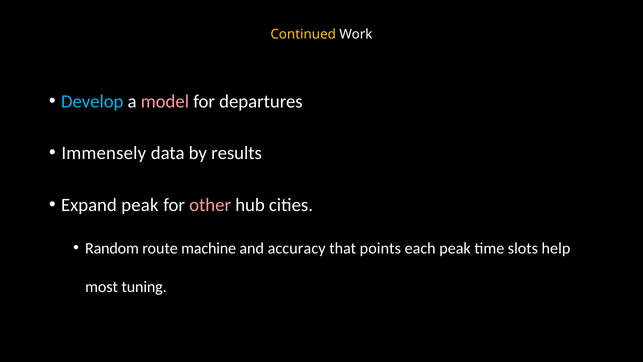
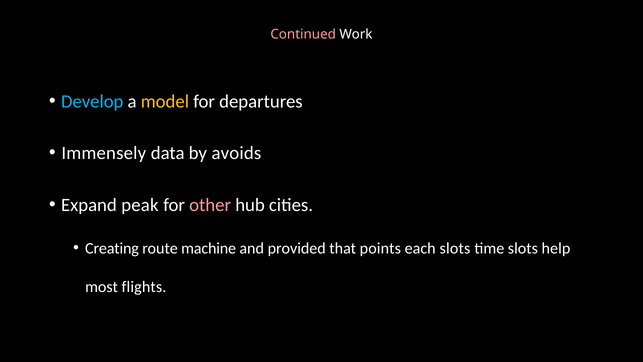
Continued colour: yellow -> pink
model colour: pink -> yellow
results: results -> avoids
Random: Random -> Creating
accuracy: accuracy -> provided
each peak: peak -> slots
tuning: tuning -> flights
